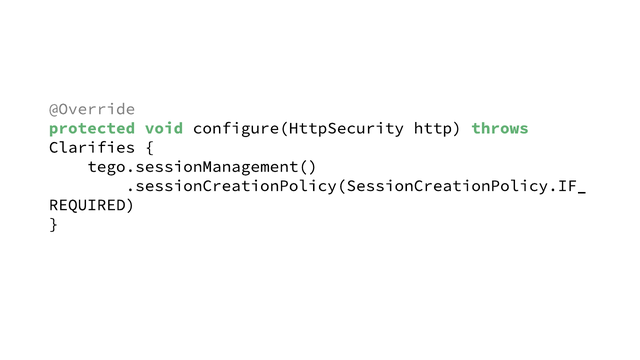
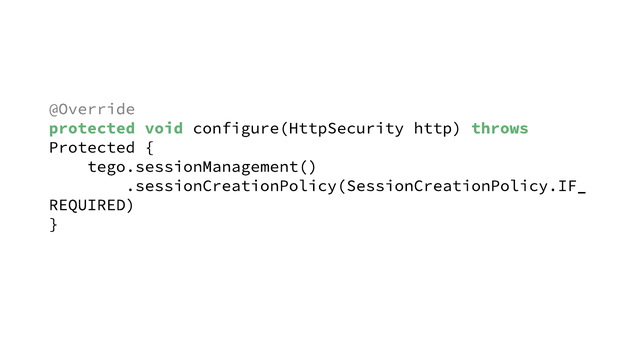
Clarifies at (92, 147): Clarifies -> Protected
